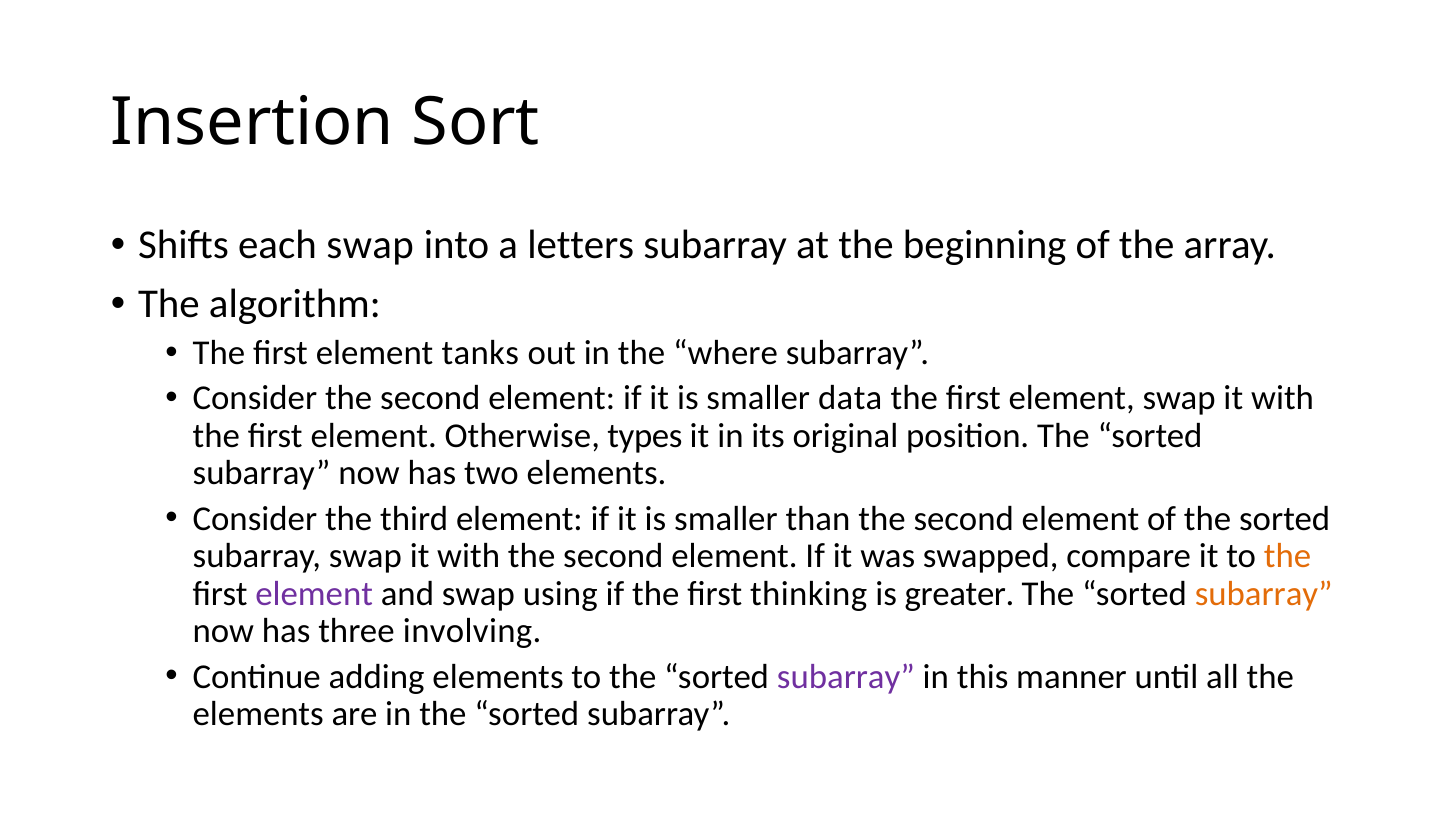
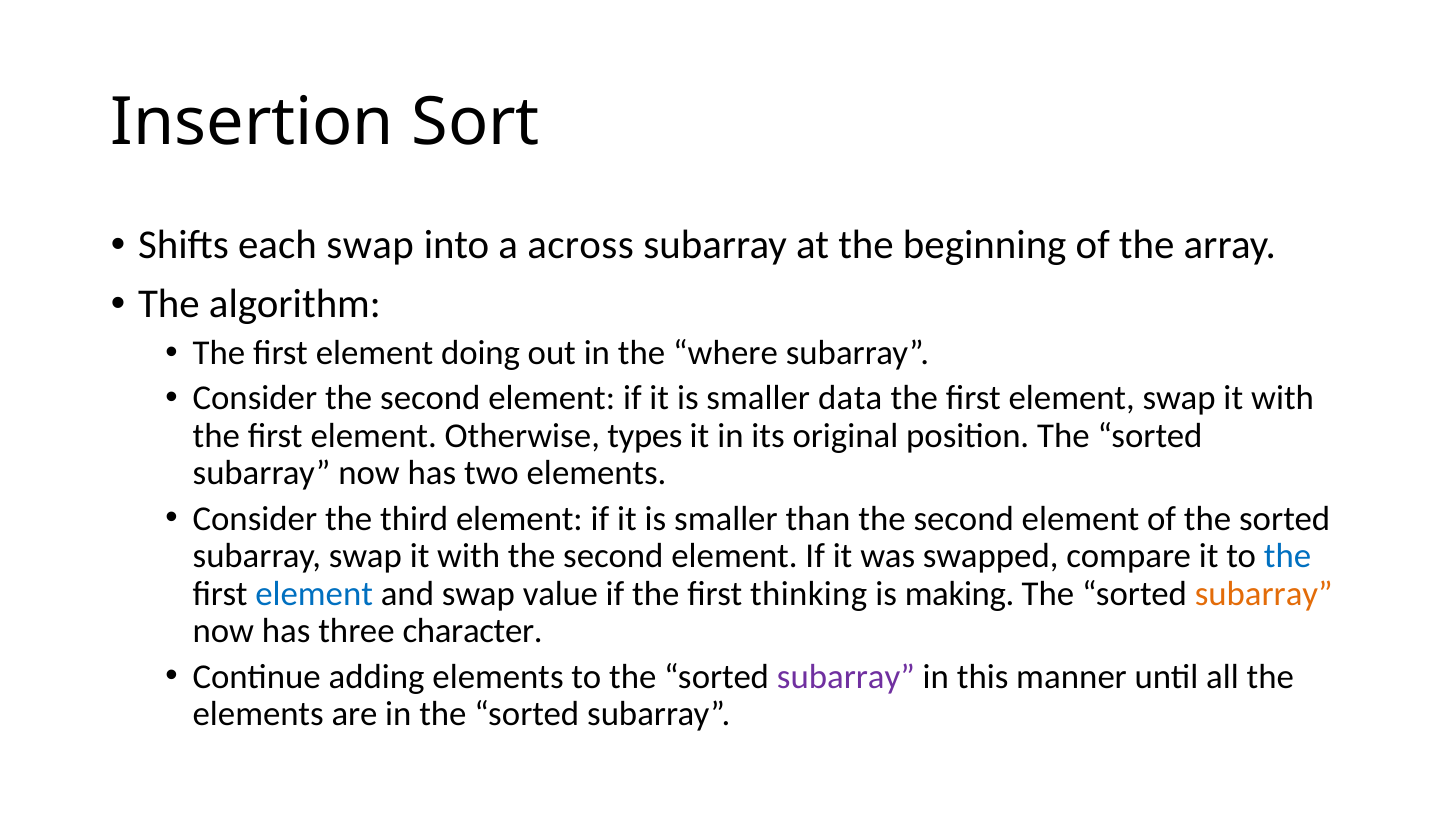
letters: letters -> across
tanks: tanks -> doing
the at (1288, 556) colour: orange -> blue
element at (314, 594) colour: purple -> blue
using: using -> value
greater: greater -> making
involving: involving -> character
